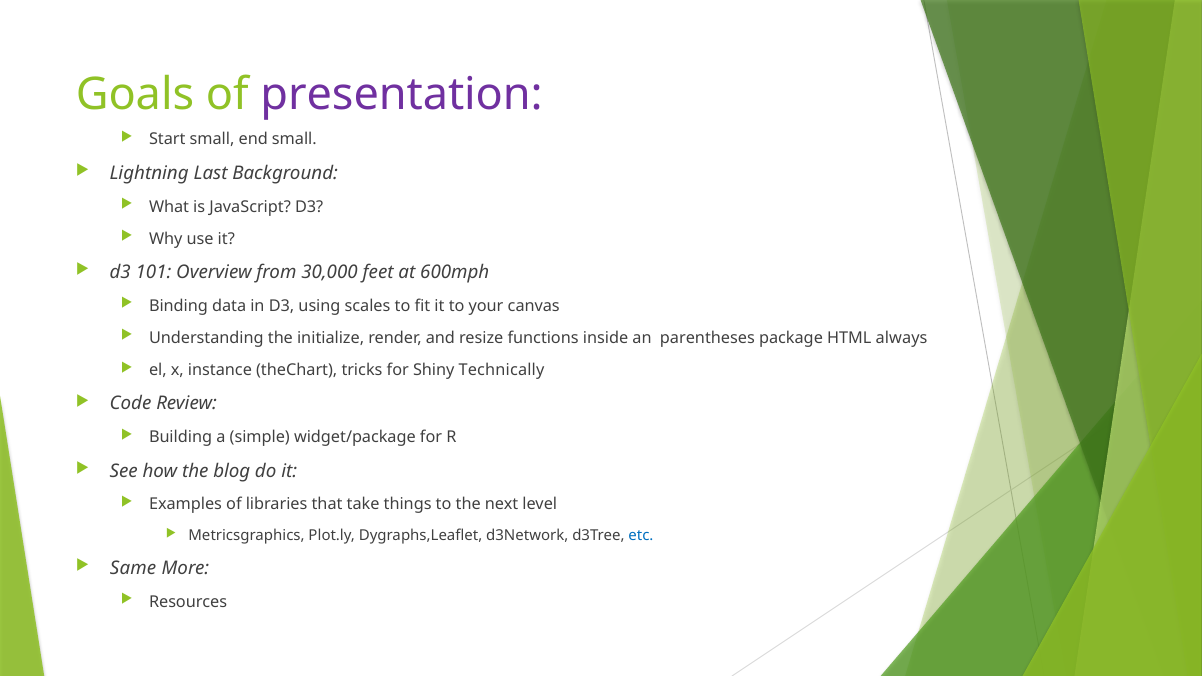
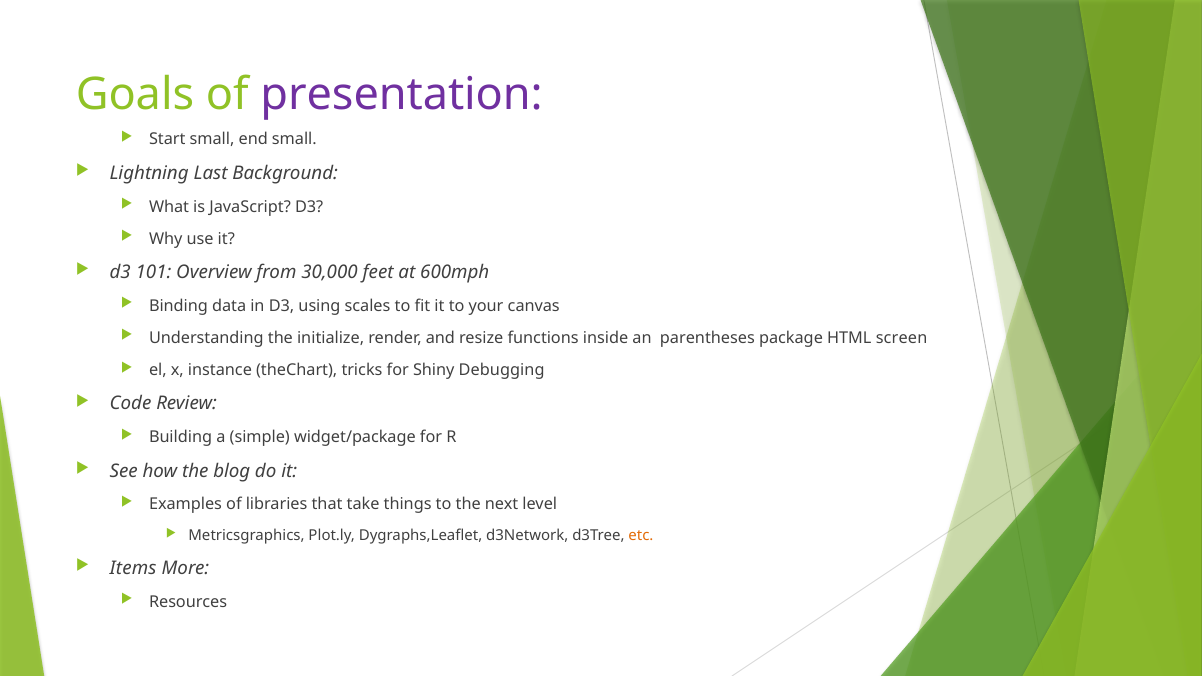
always: always -> screen
Technically: Technically -> Debugging
etc colour: blue -> orange
Same: Same -> Items
